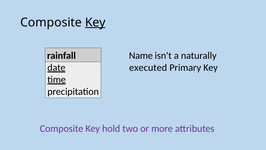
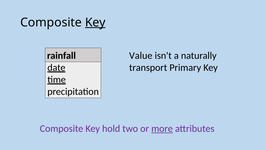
Name: Name -> Value
executed: executed -> transport
more underline: none -> present
